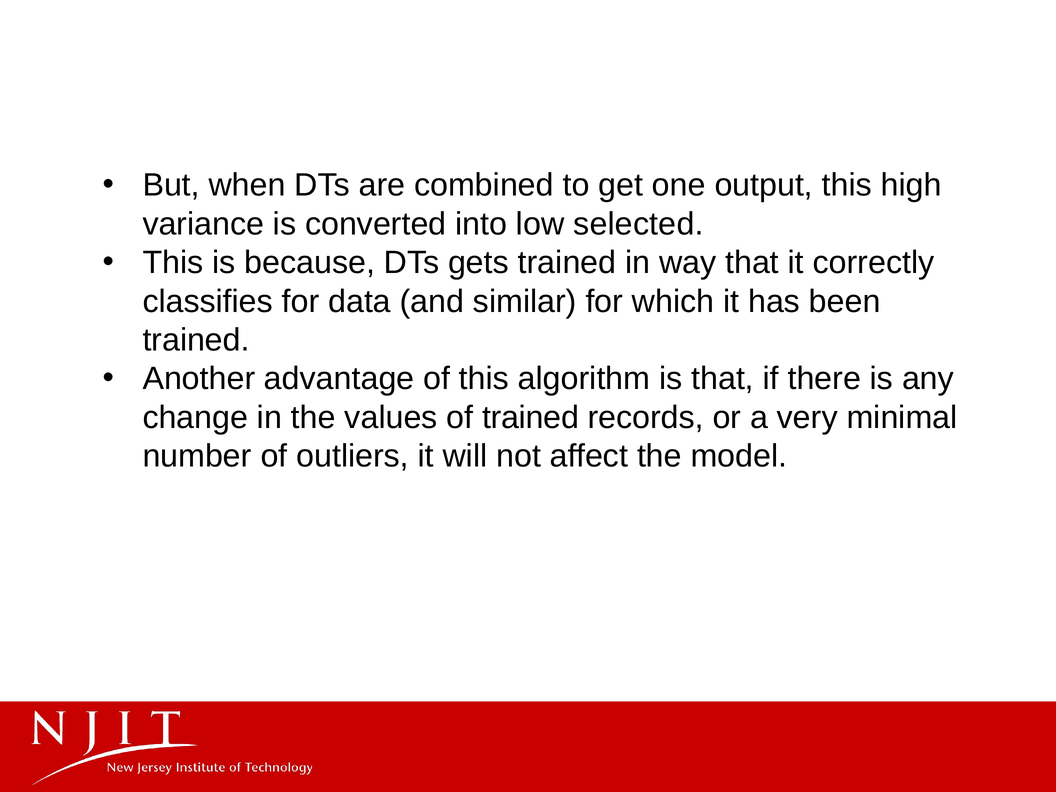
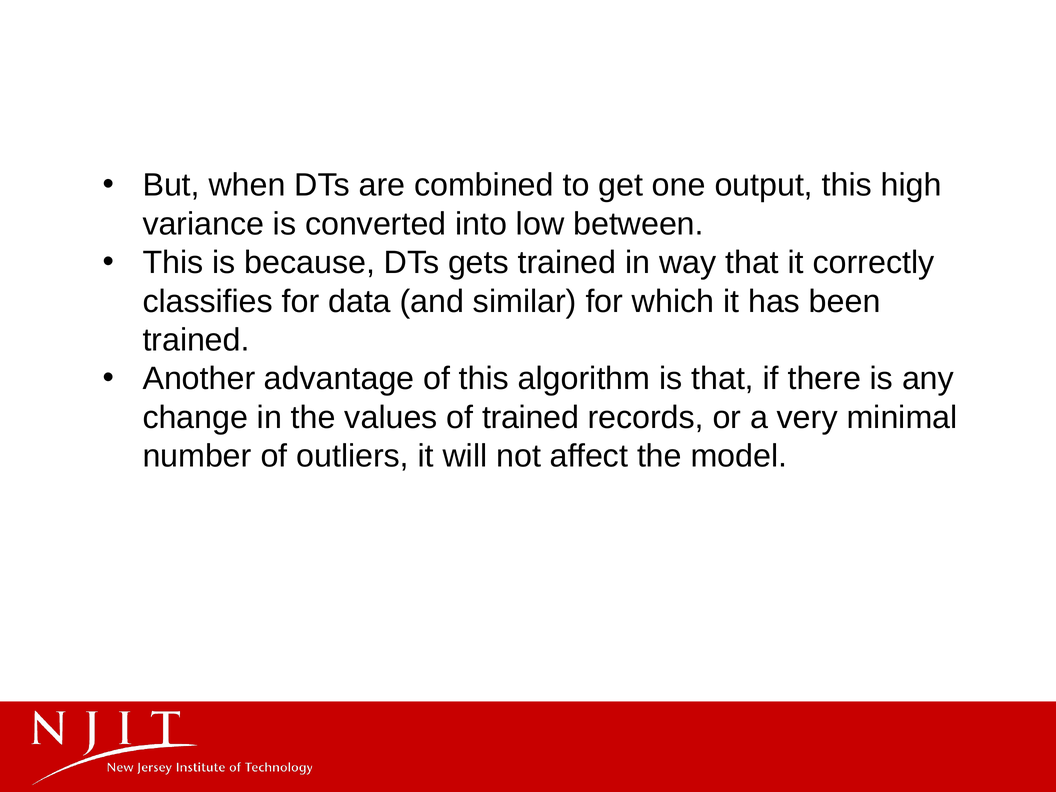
selected: selected -> between
